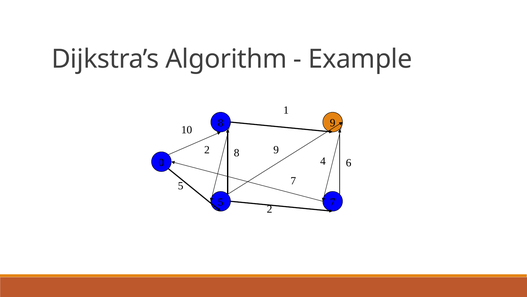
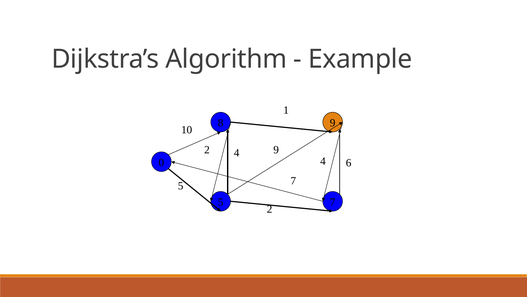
2 8: 8 -> 4
